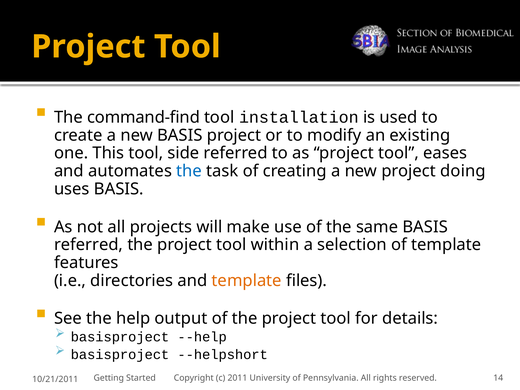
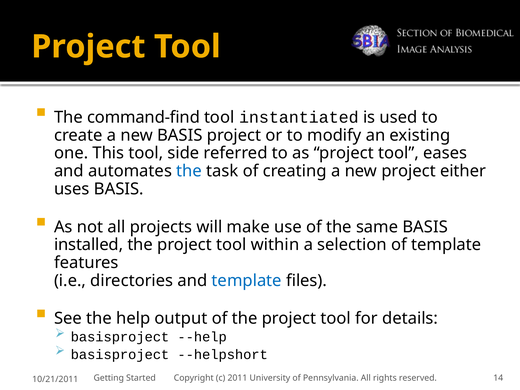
installation: installation -> instantiated
doing: doing -> either
referred at (89, 245): referred -> installed
template at (247, 281) colour: orange -> blue
